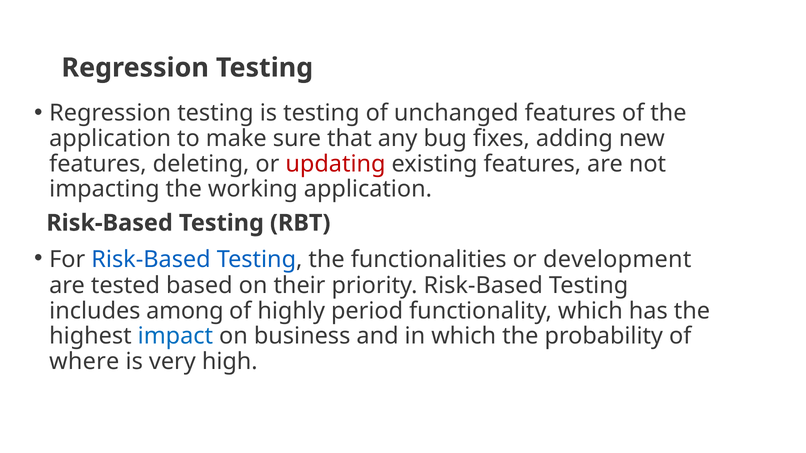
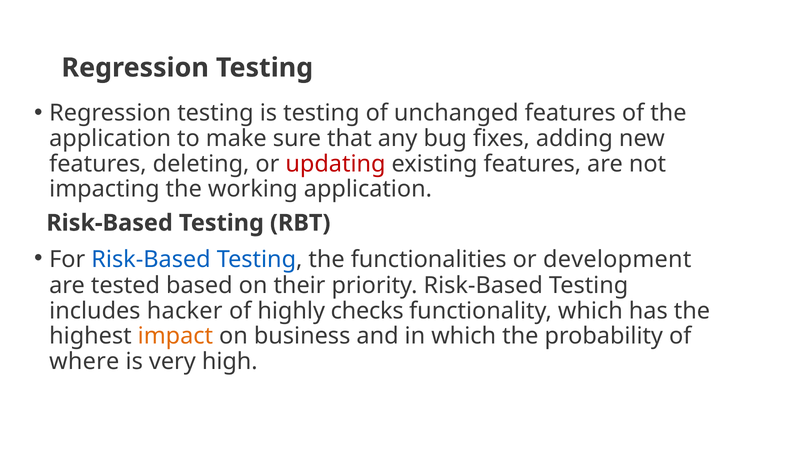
among: among -> hacker
period: period -> checks
impact colour: blue -> orange
